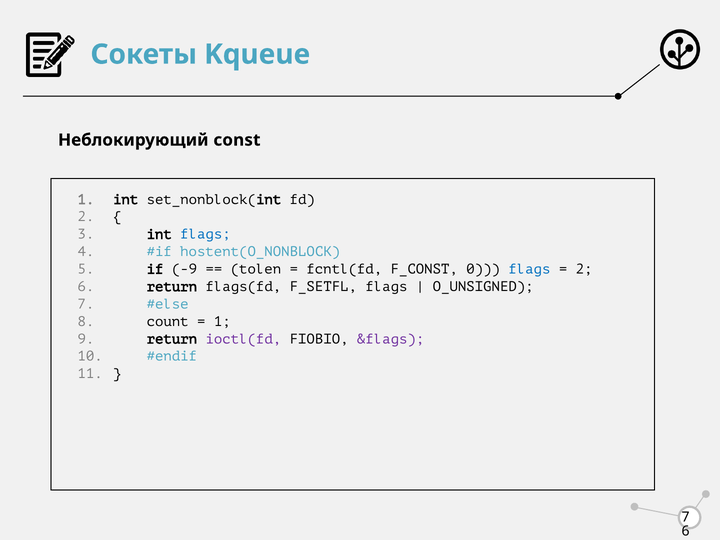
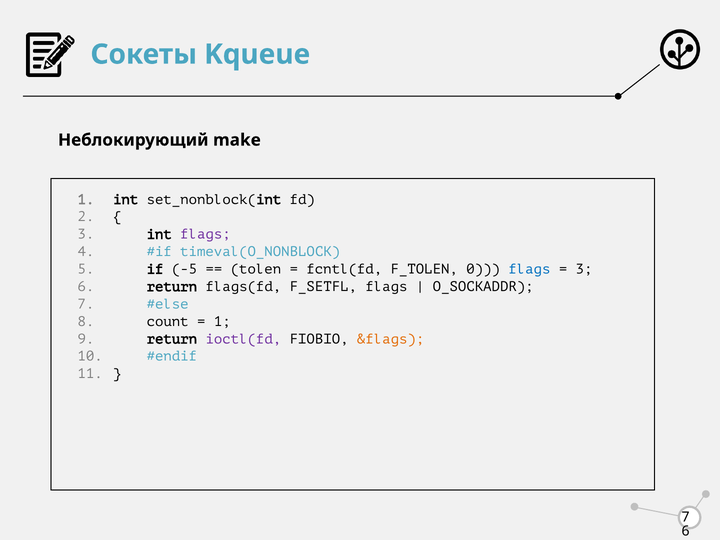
const: const -> make
flags at (205, 234) colour: blue -> purple
hostent(O_NONBLOCK: hostent(O_NONBLOCK -> timeval(O_NONBLOCK
-9: -9 -> -5
F_CONST: F_CONST -> F_TOLEN
2 at (584, 269): 2 -> 3
O_UNSIGNED: O_UNSIGNED -> O_SOCKADDR
&flags colour: purple -> orange
